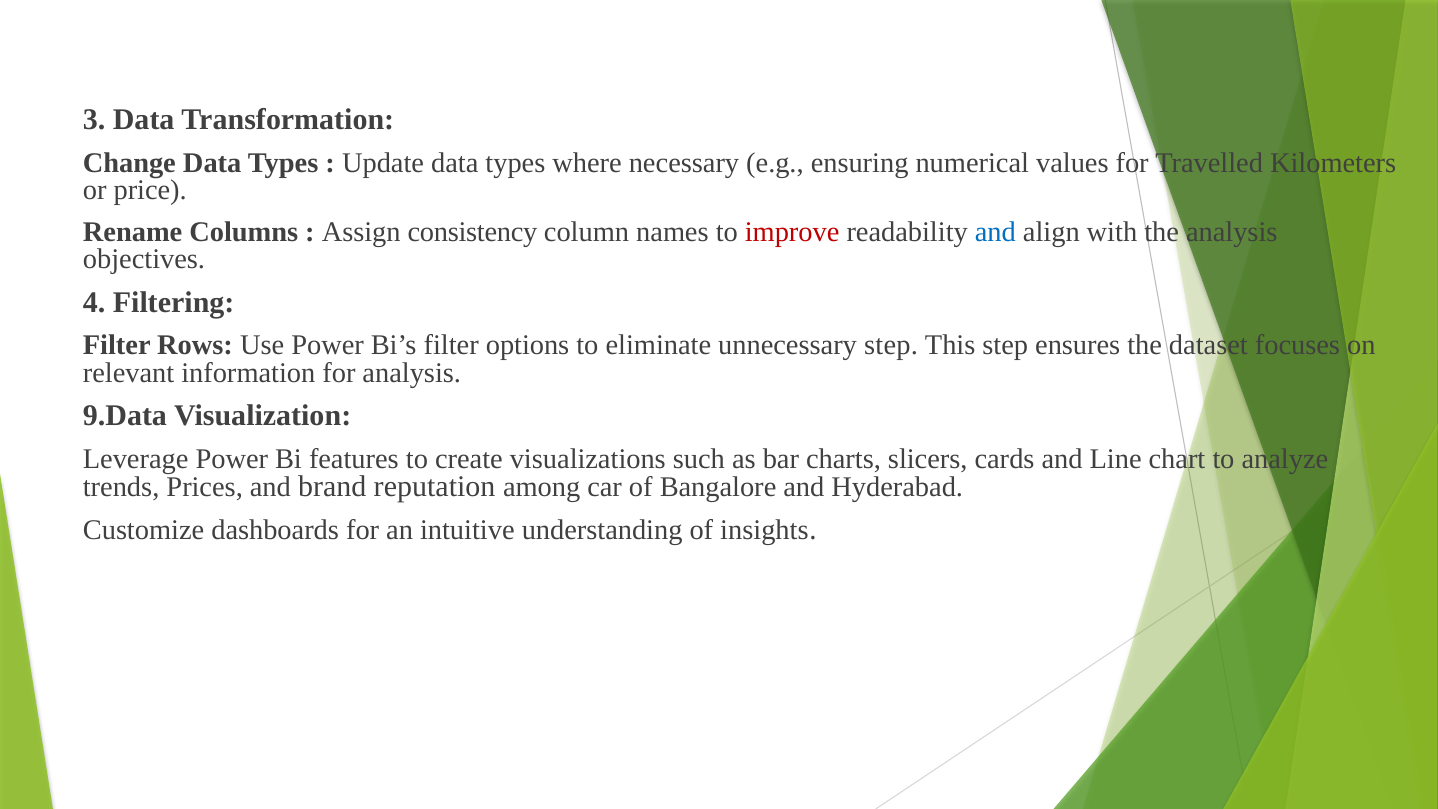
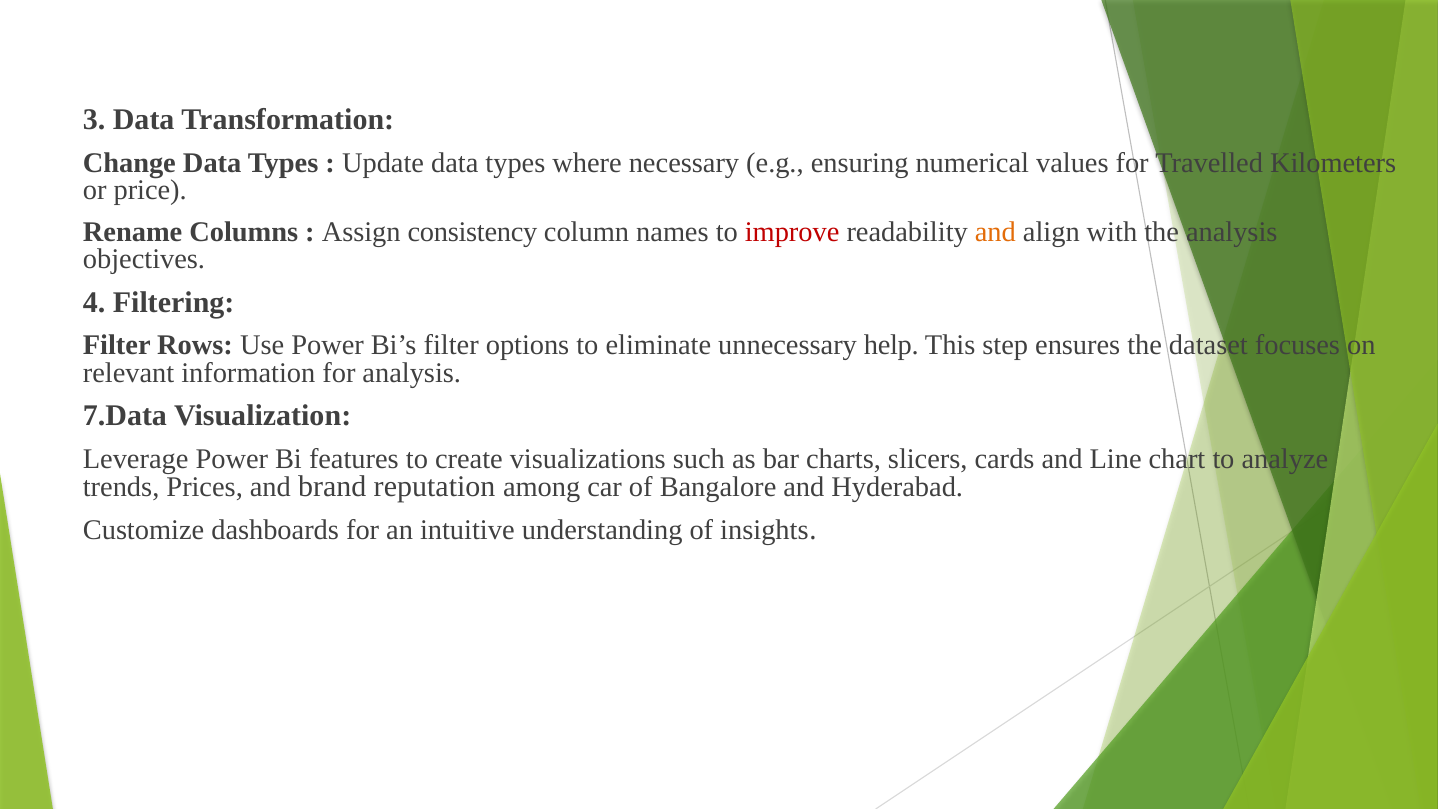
and at (995, 232) colour: blue -> orange
unnecessary step: step -> help
9.Data: 9.Data -> 7.Data
